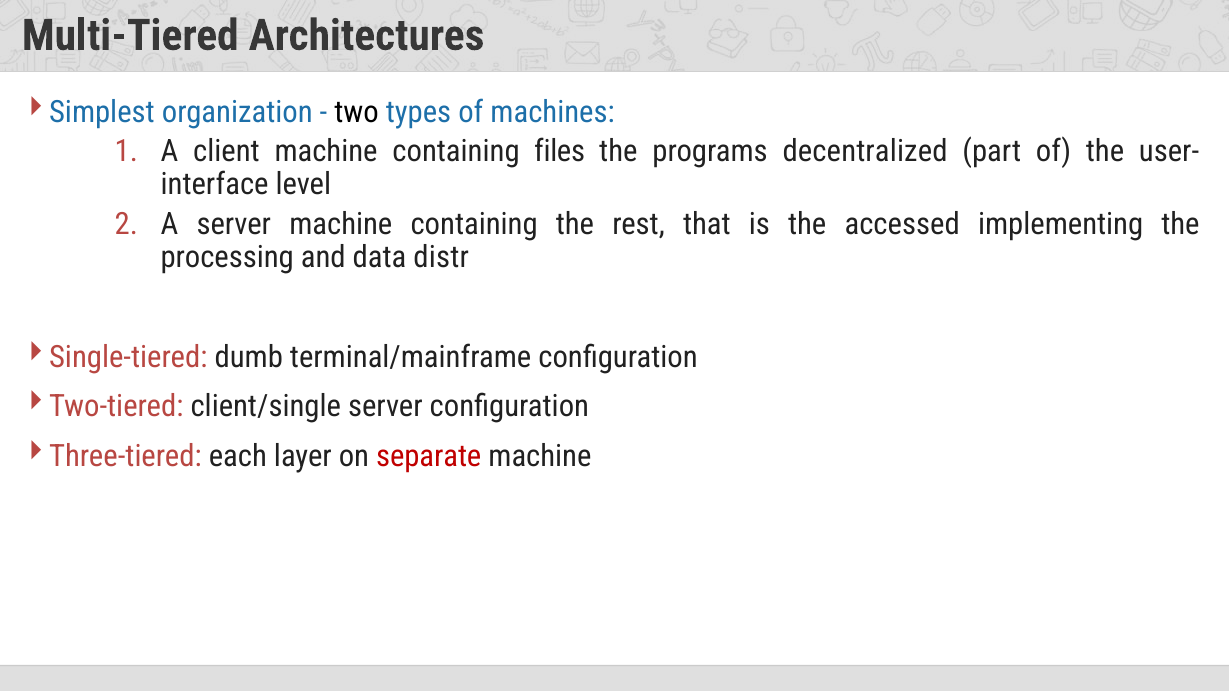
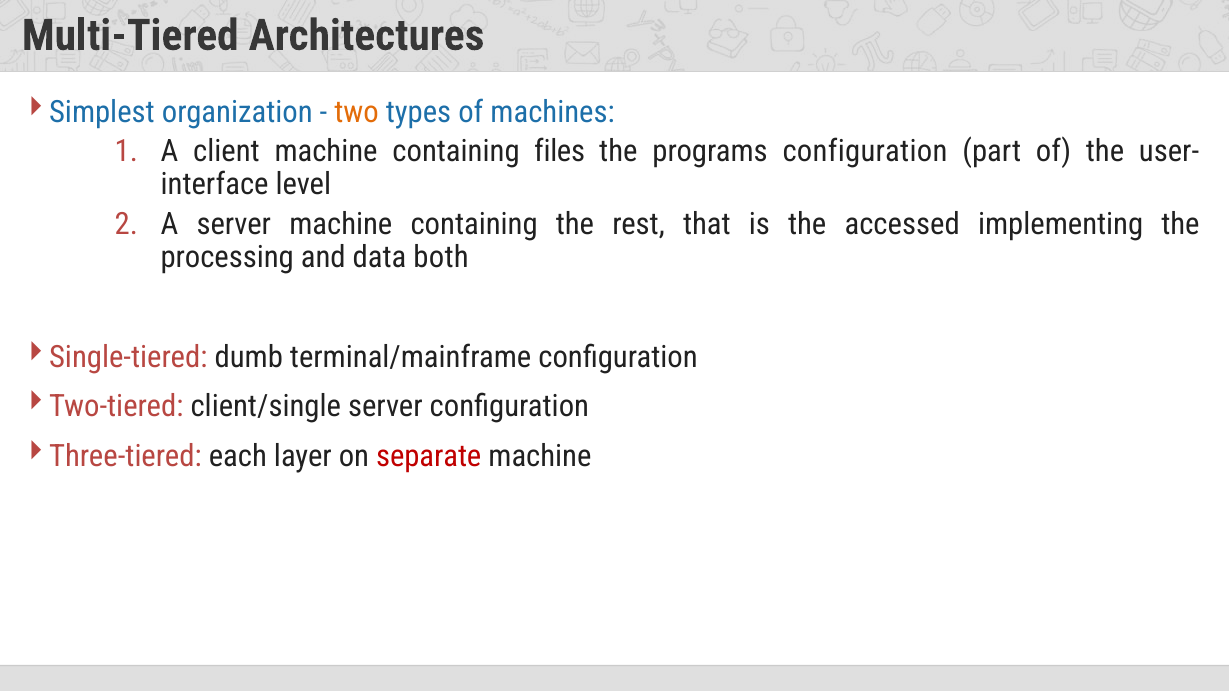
two colour: black -> orange
programs decentralized: decentralized -> configuration
distr: distr -> both
